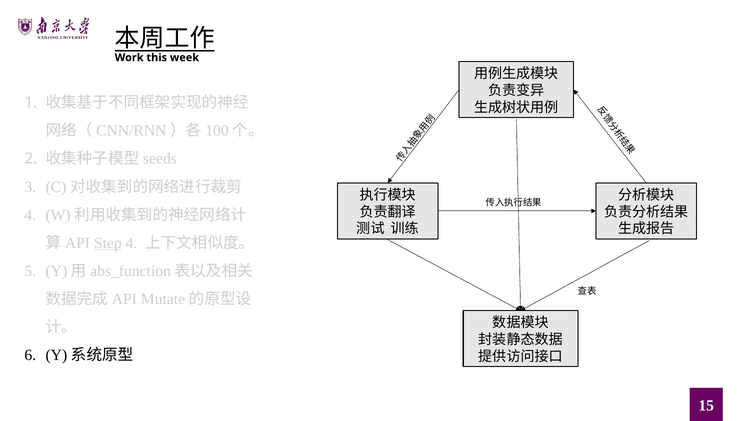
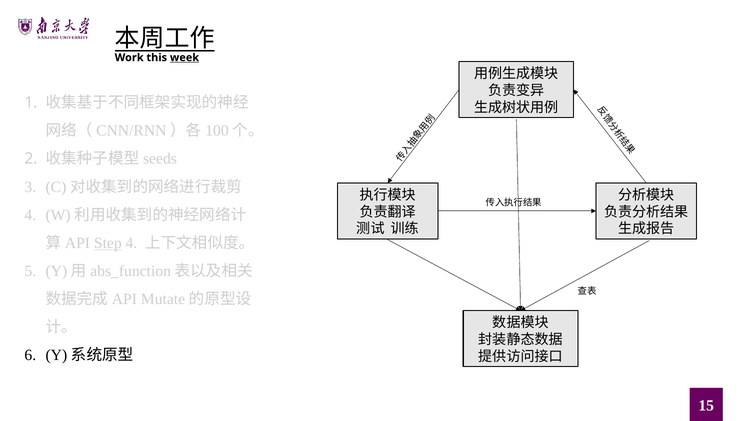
week underline: none -> present
